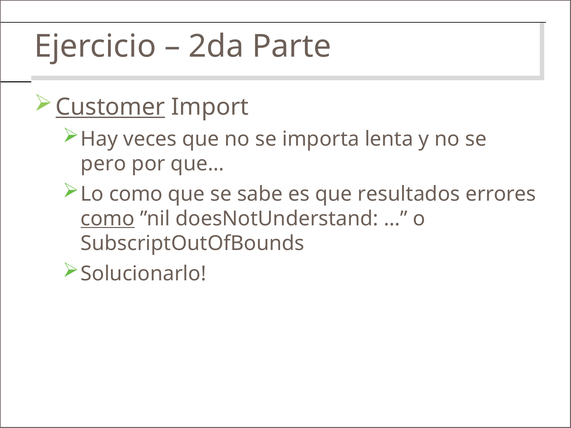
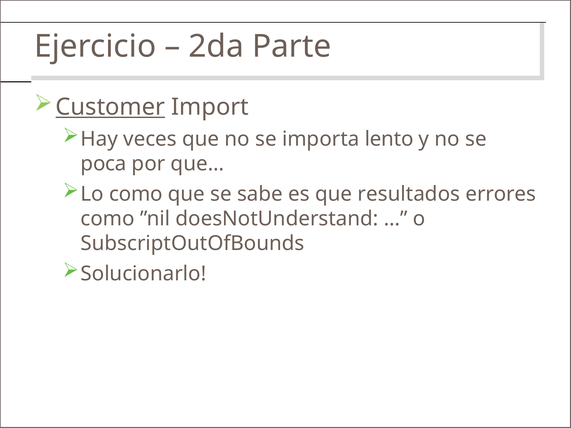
lenta: lenta -> lento
pero: pero -> poca
como at (108, 219) underline: present -> none
